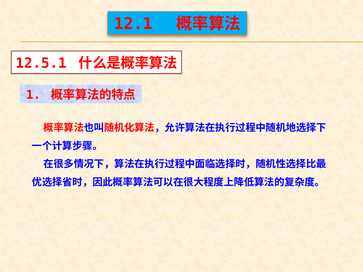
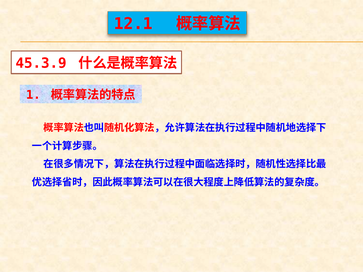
12.5.1: 12.5.1 -> 45.3.9
